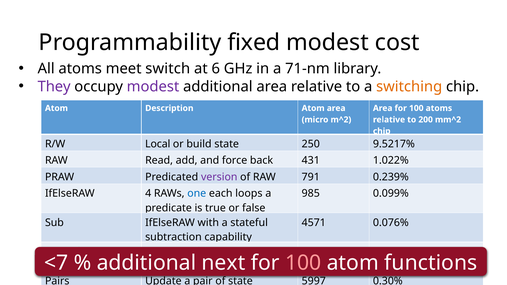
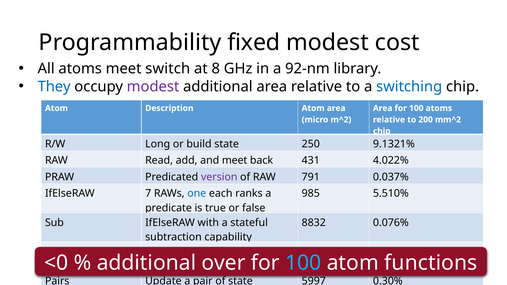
6: 6 -> 8
71-nm: 71-nm -> 92-nm
They colour: purple -> blue
switching colour: orange -> blue
Local: Local -> Long
9.5217%: 9.5217% -> 9.1321%
and force: force -> meet
1.022%: 1.022% -> 4.022%
0.239%: 0.239% -> 0.037%
4: 4 -> 7
loops: loops -> ranks
0.099%: 0.099% -> 5.510%
4571: 4571 -> 8832
<7: <7 -> <0
next: next -> over
100 at (303, 263) colour: pink -> light blue
